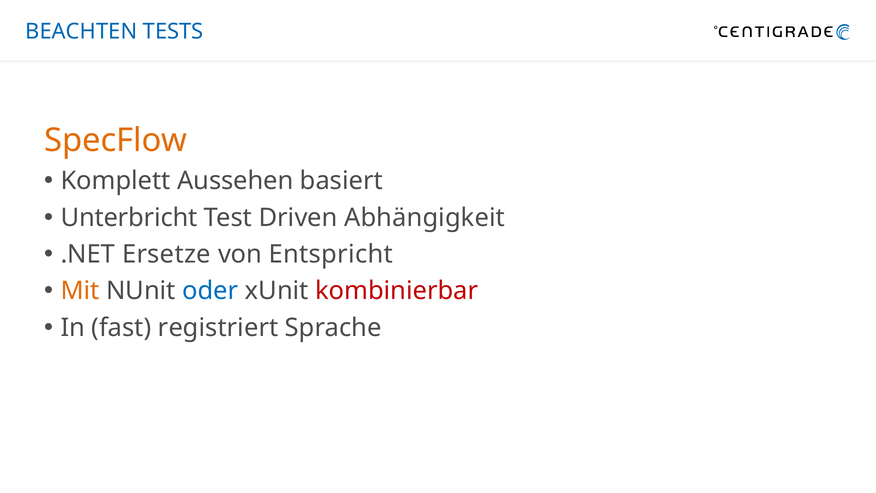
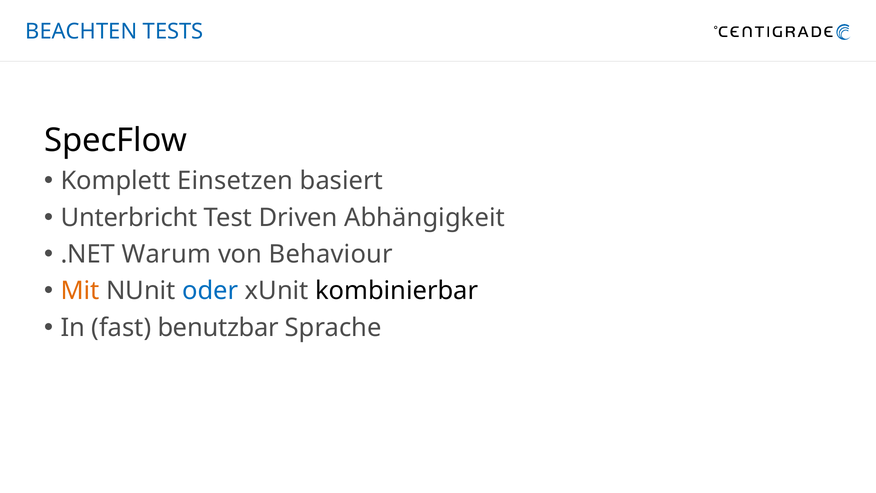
SpecFlow colour: orange -> black
Aussehen: Aussehen -> Einsetzen
Ersetze: Ersetze -> Warum
Entspricht: Entspricht -> Behaviour
kombinierbar colour: red -> black
registriert: registriert -> benutzbar
